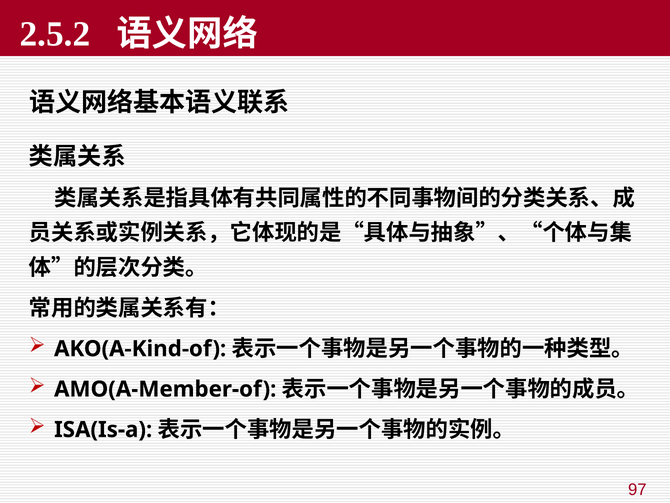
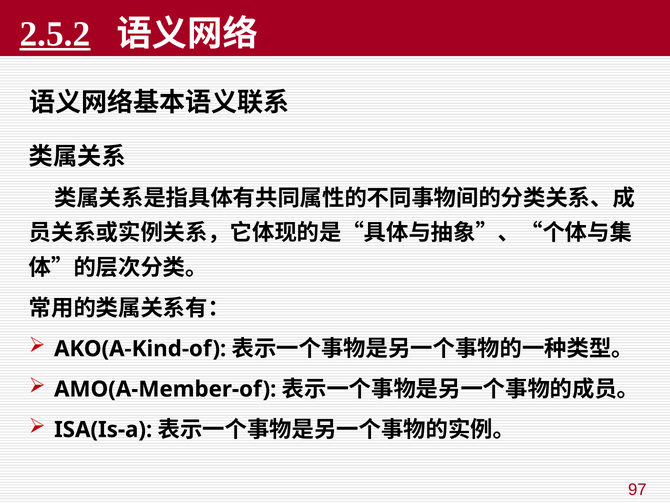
2.5.2 underline: none -> present
